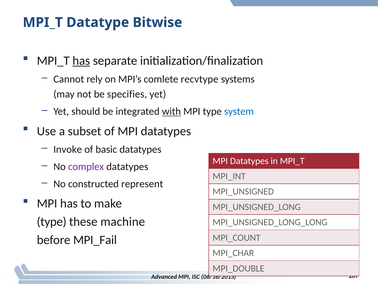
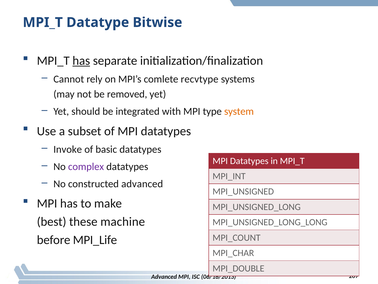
specifies: specifies -> removed
with underline: present -> none
system colour: blue -> orange
constructed represent: represent -> advanced
type at (52, 221): type -> best
MPI_Fail: MPI_Fail -> MPI_Life
